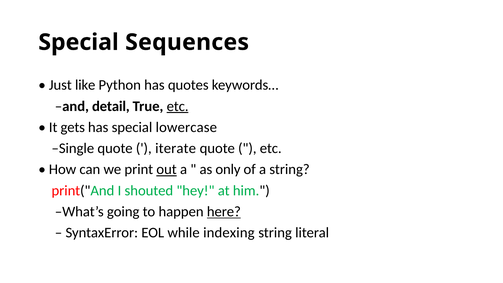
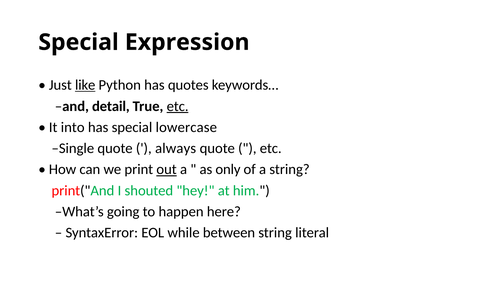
Sequences: Sequences -> Expression
like underline: none -> present
gets: gets -> into
iterate: iterate -> always
here underline: present -> none
indexing: indexing -> between
